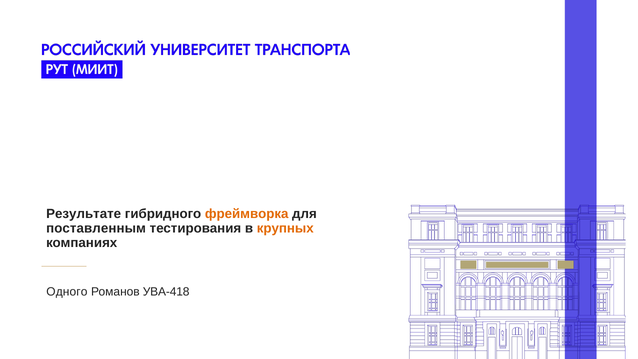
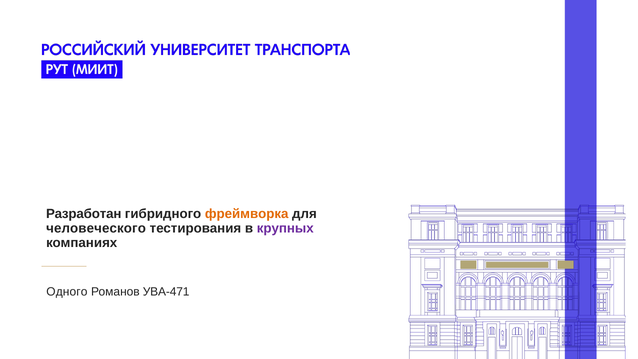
Результате: Результате -> Разработан
поставленным: поставленным -> человеческого
крупных colour: orange -> purple
УВА-418: УВА-418 -> УВА-471
